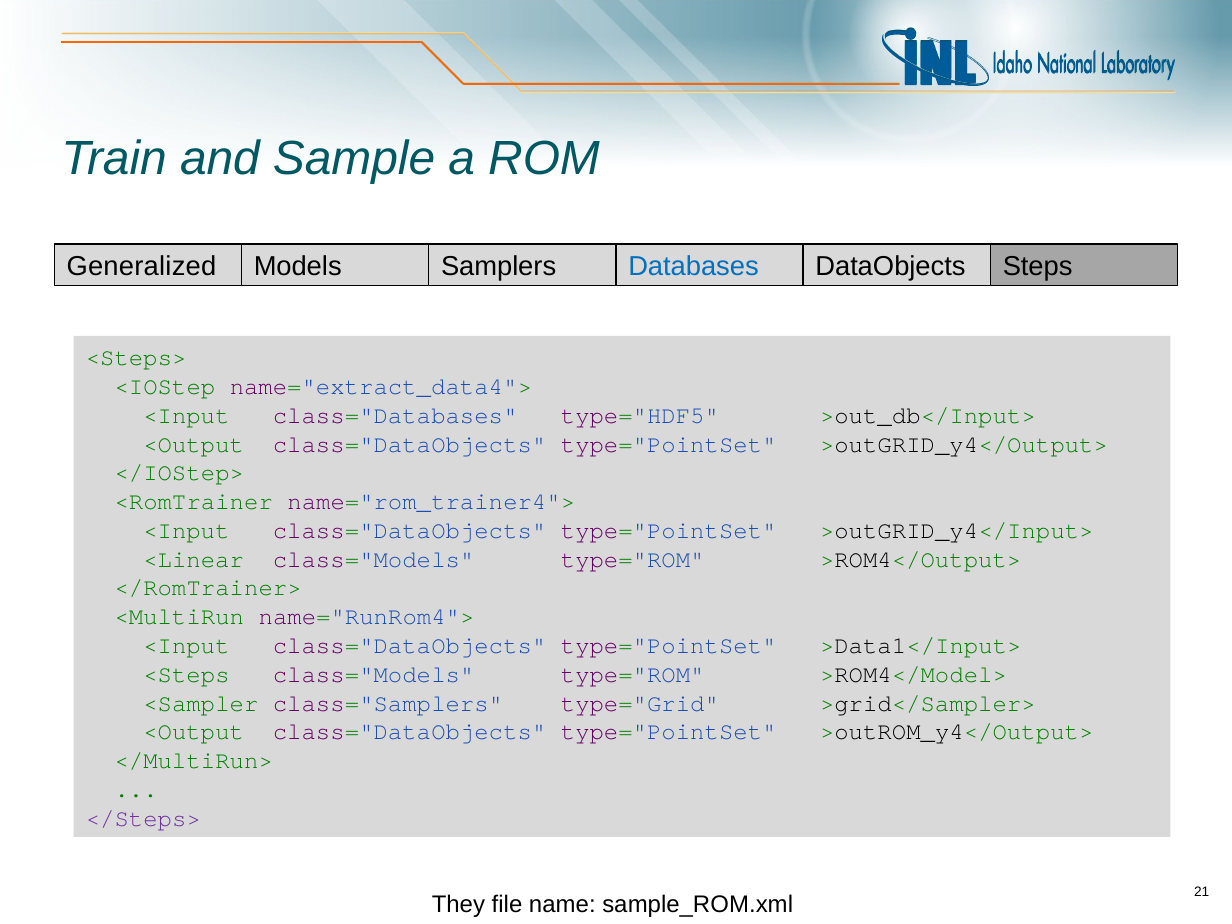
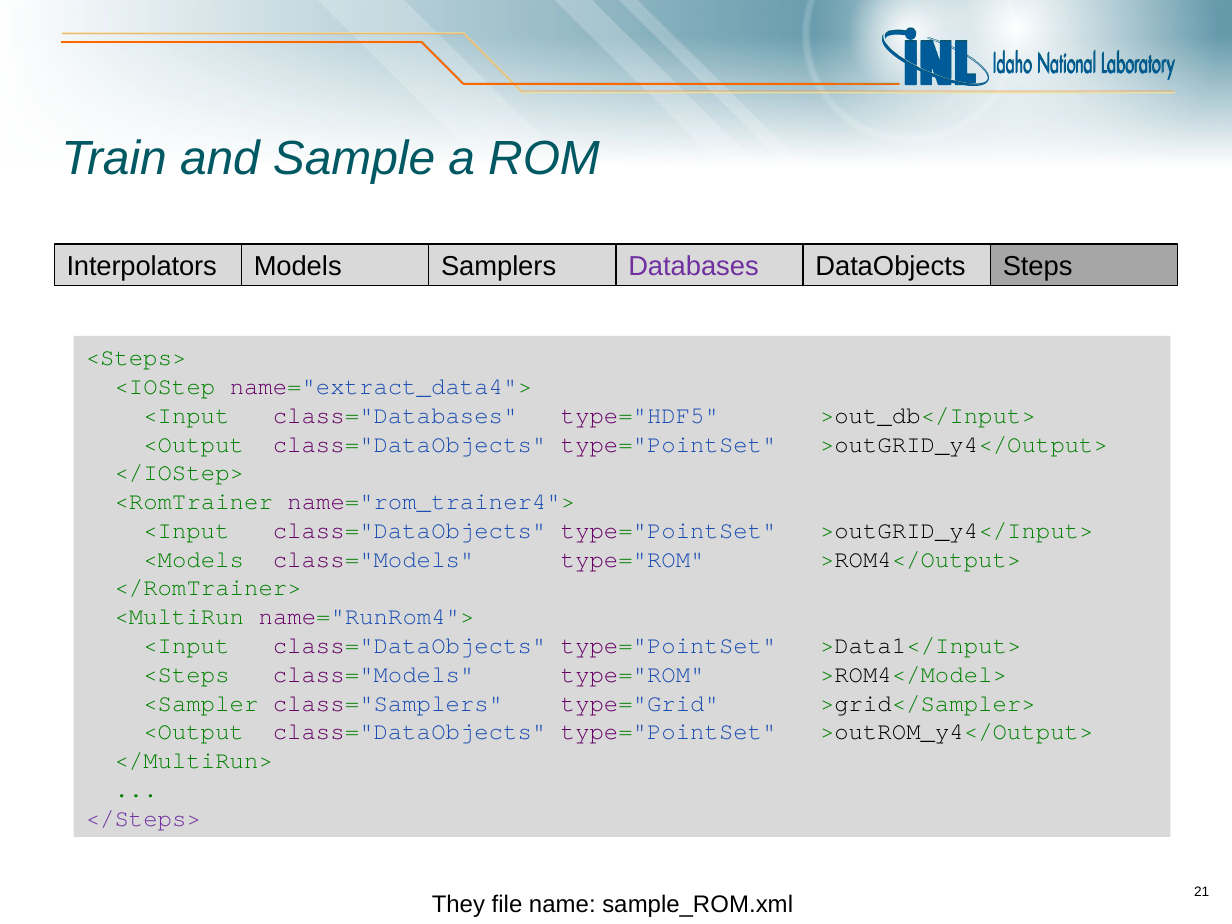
Generalized: Generalized -> Interpolators
Databases colour: blue -> purple
<Linear: <Linear -> <Models
